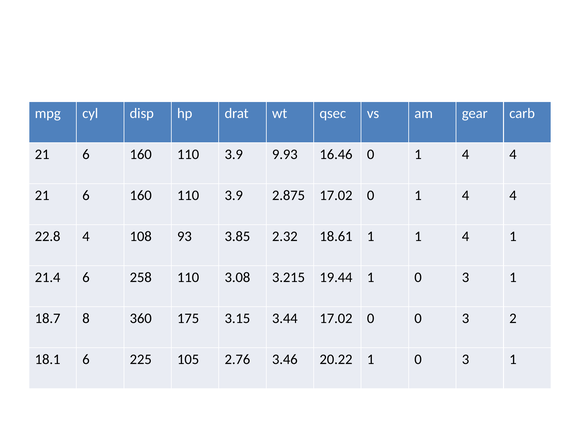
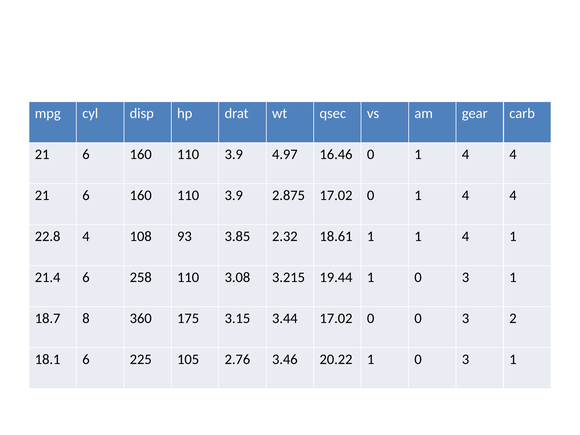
9.93: 9.93 -> 4.97
